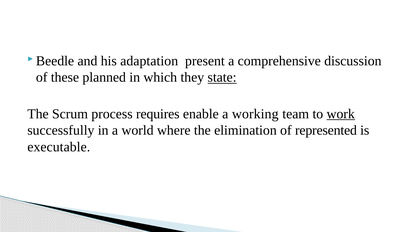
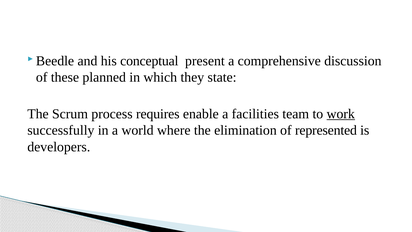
adaptation: adaptation -> conceptual
state underline: present -> none
working: working -> facilities
executable: executable -> developers
